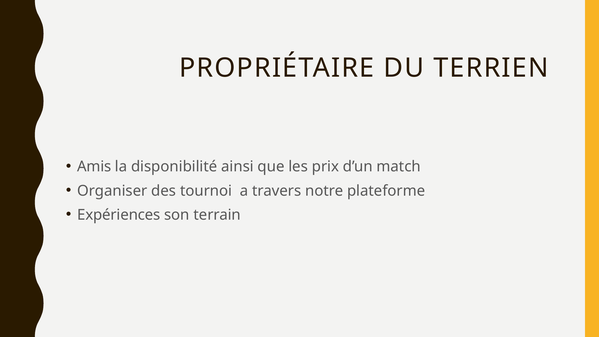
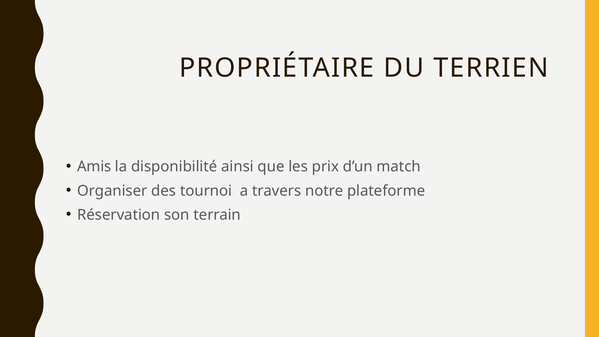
Expériences: Expériences -> Réservation
